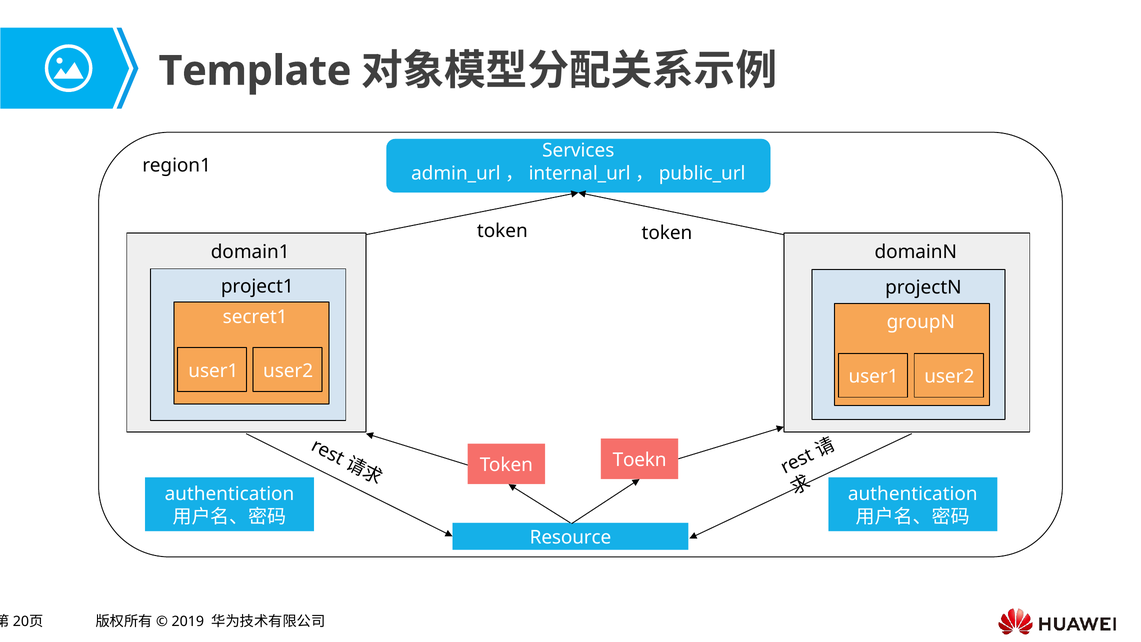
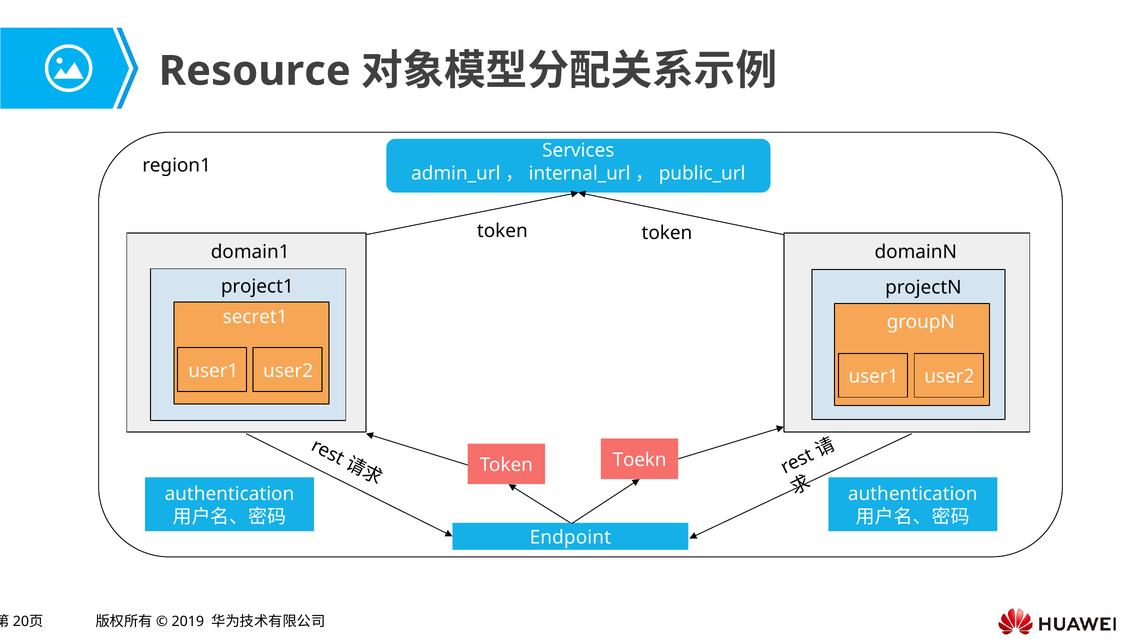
Template: Template -> Resource
Resource: Resource -> Endpoint
